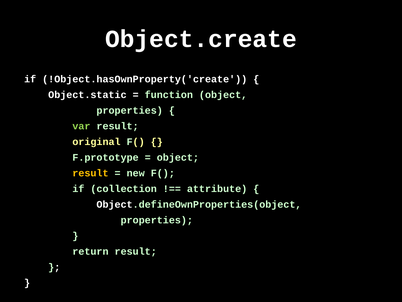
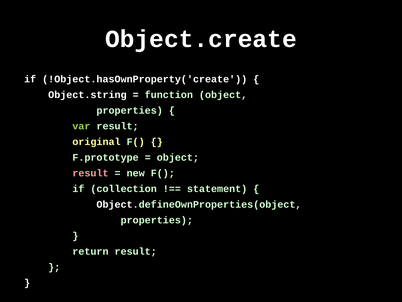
Object.static: Object.static -> Object.string
result at (90, 173) colour: yellow -> pink
attribute: attribute -> statement
